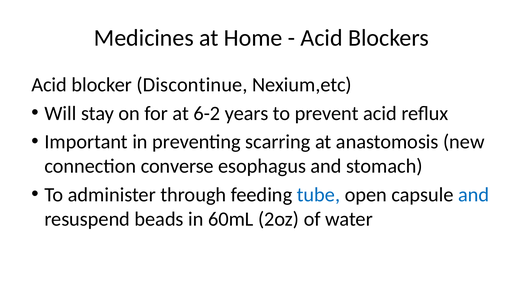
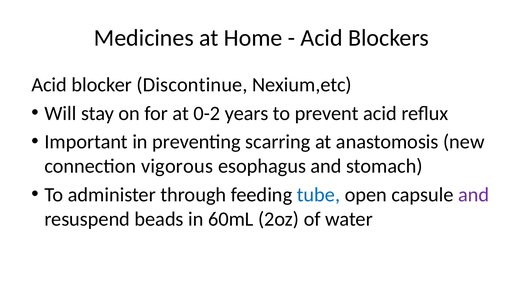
6-2: 6-2 -> 0-2
converse: converse -> vigorous
and at (474, 195) colour: blue -> purple
